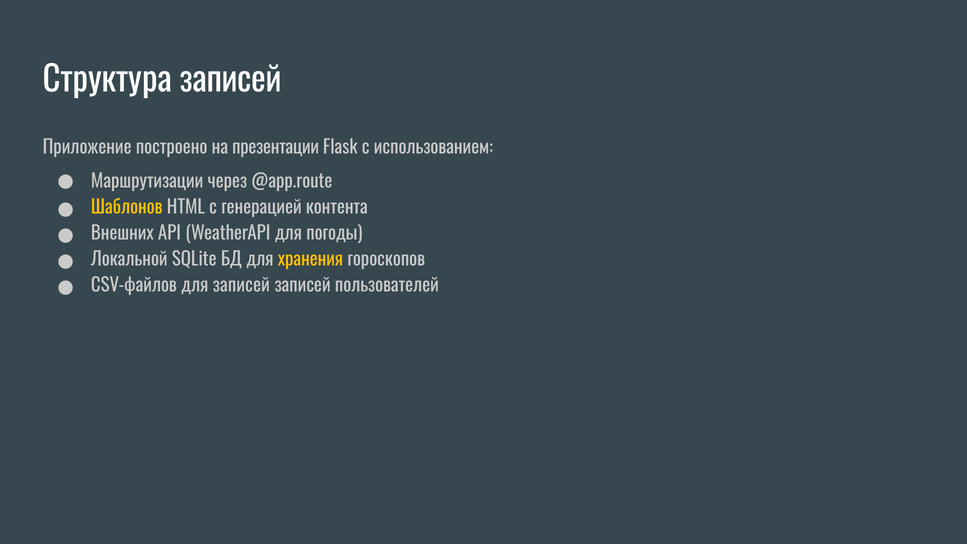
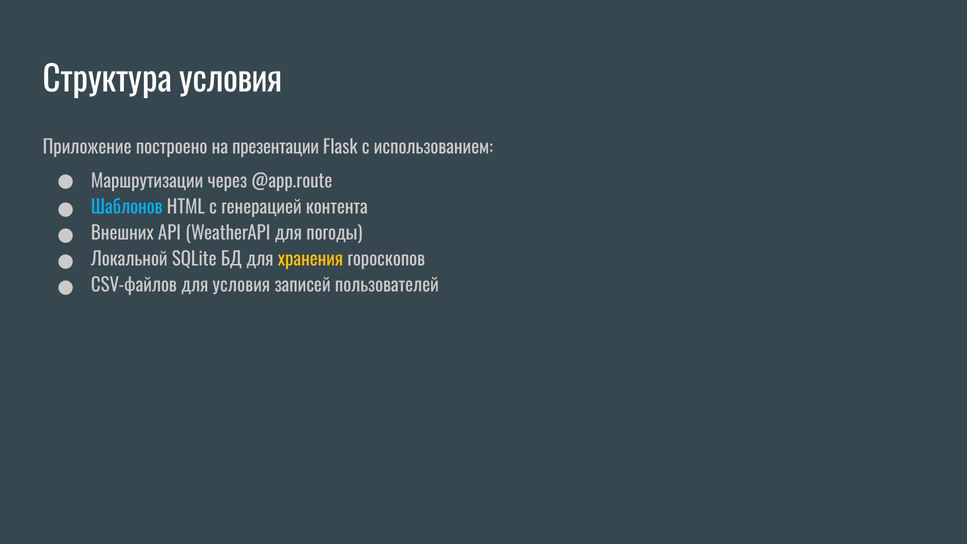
Структура записей: записей -> условия
Шаблонов colour: yellow -> light blue
для записей: записей -> условия
